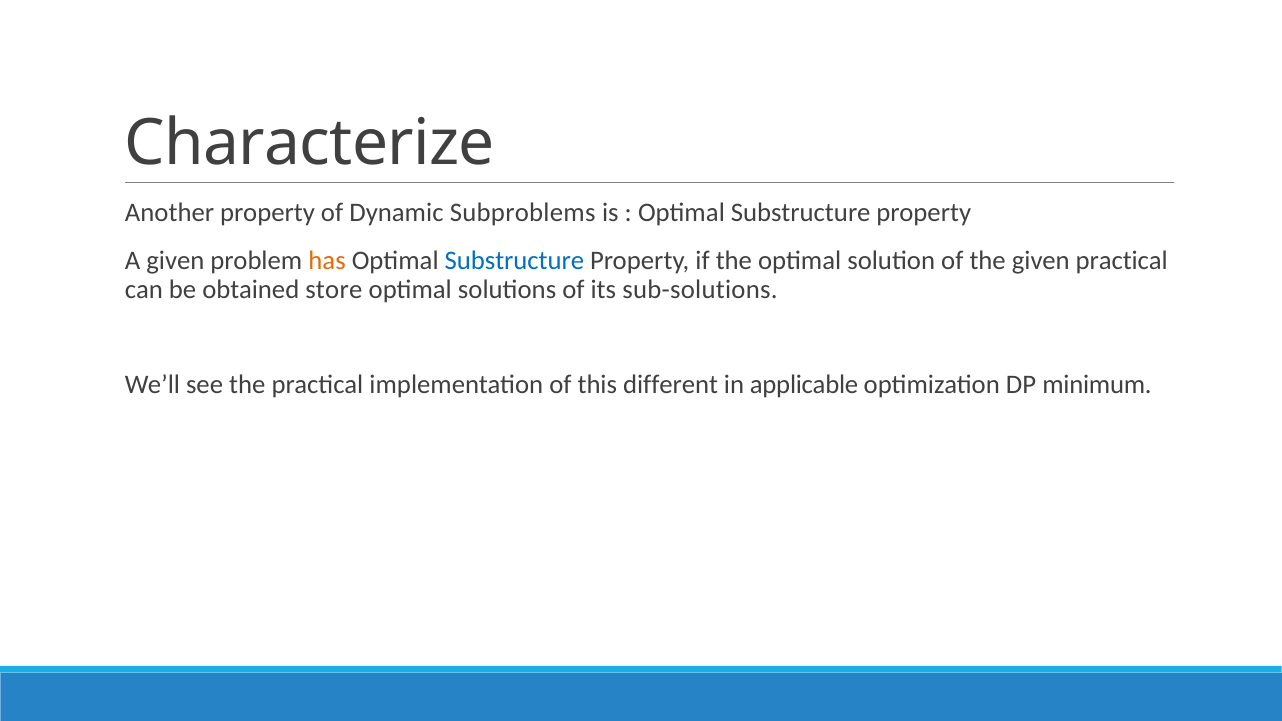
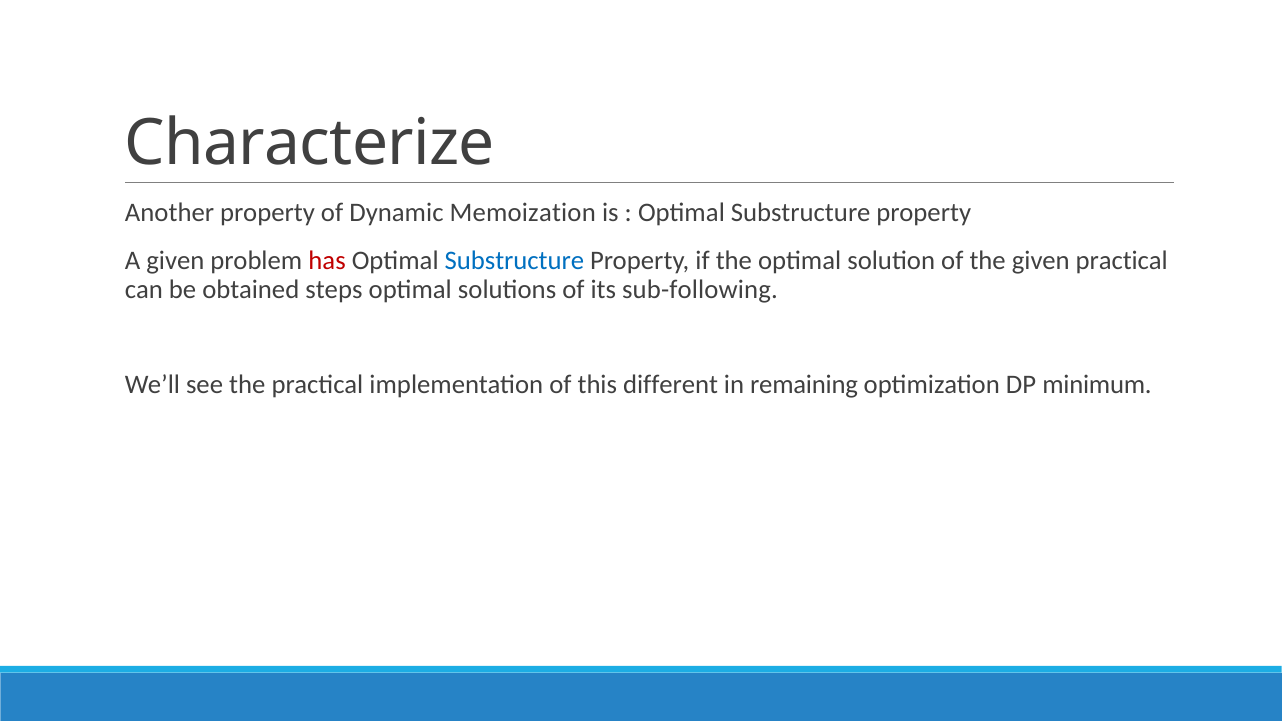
Subproblems: Subproblems -> Memoization
has colour: orange -> red
store: store -> steps
sub-solutions: sub-solutions -> sub-following
applicable: applicable -> remaining
